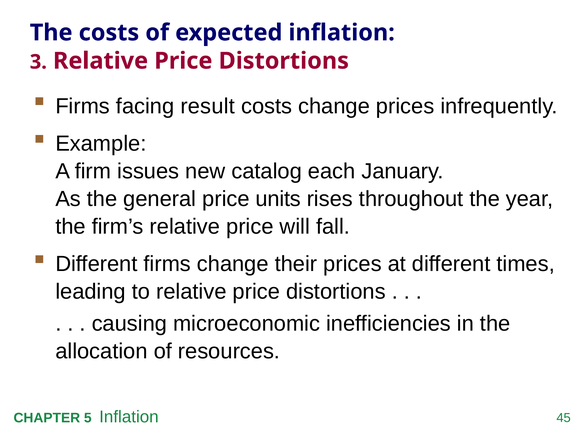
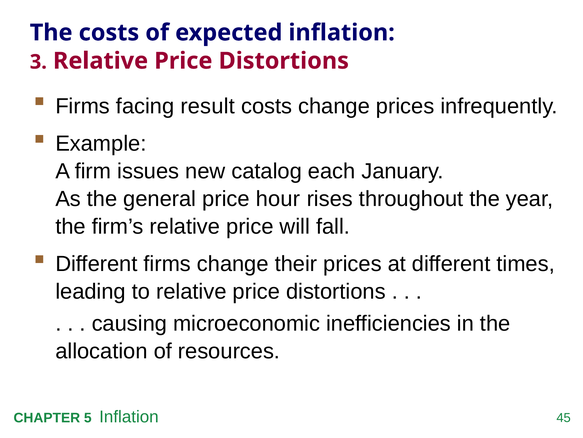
units: units -> hour
